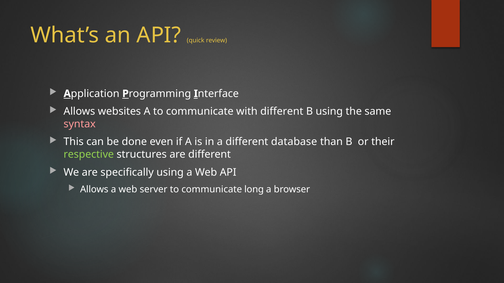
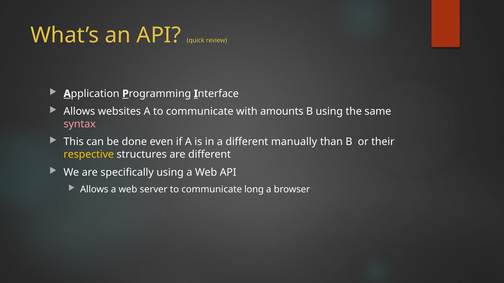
with different: different -> amounts
database: database -> manually
respective colour: light green -> yellow
